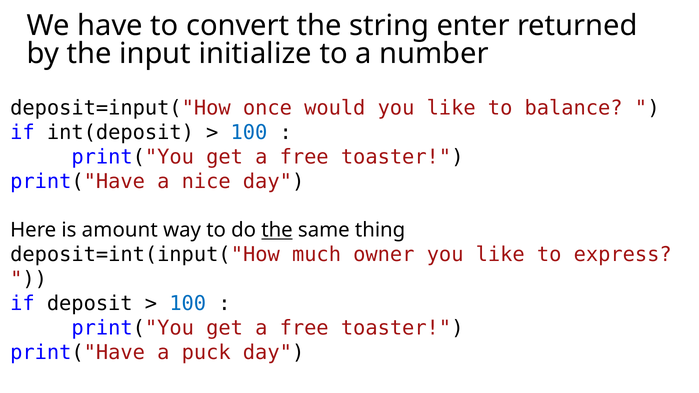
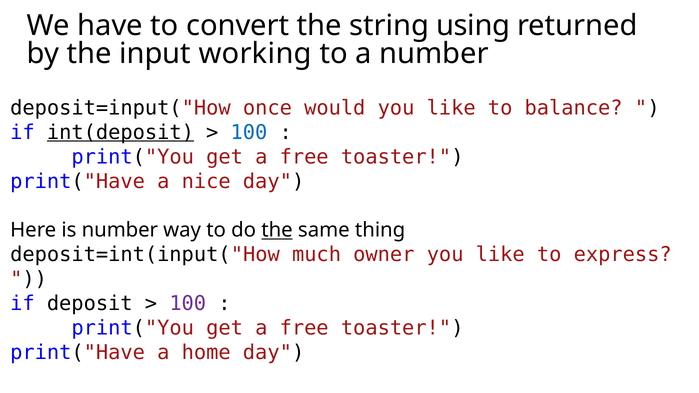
enter: enter -> using
initialize: initialize -> working
int(deposit underline: none -> present
is amount: amount -> number
100 at (188, 304) colour: blue -> purple
puck: puck -> home
